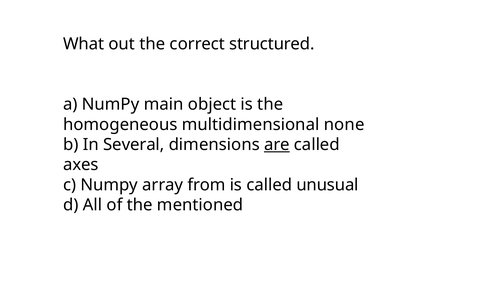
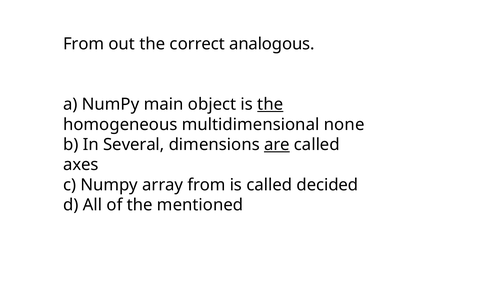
What at (84, 44): What -> From
structured: structured -> analogous
the at (270, 104) underline: none -> present
unusual: unusual -> decided
